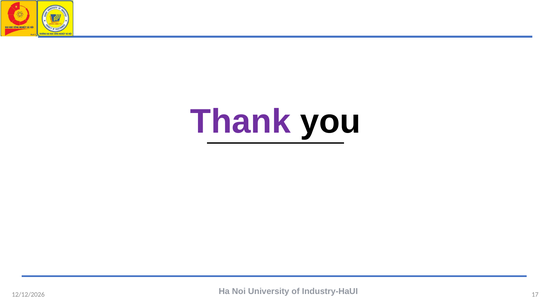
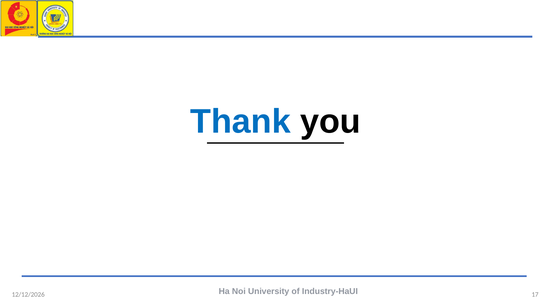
Thank colour: purple -> blue
